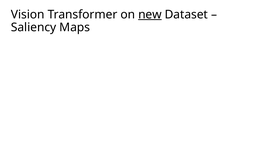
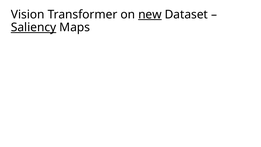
Saliency underline: none -> present
